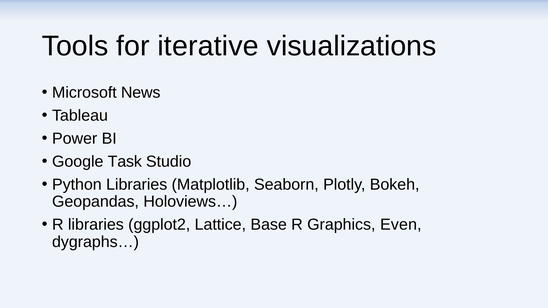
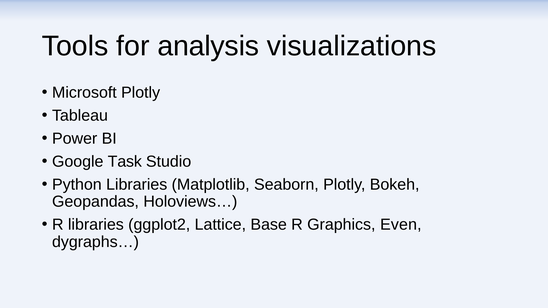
iterative: iterative -> analysis
Microsoft News: News -> Plotly
